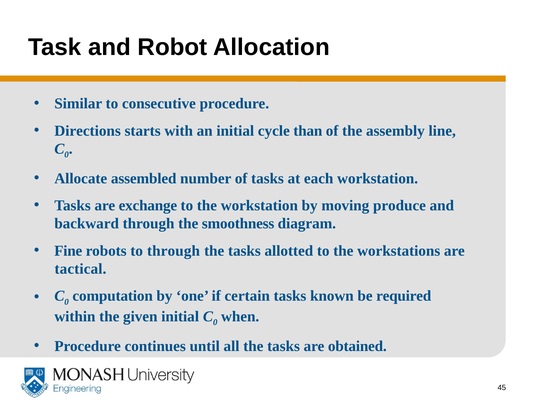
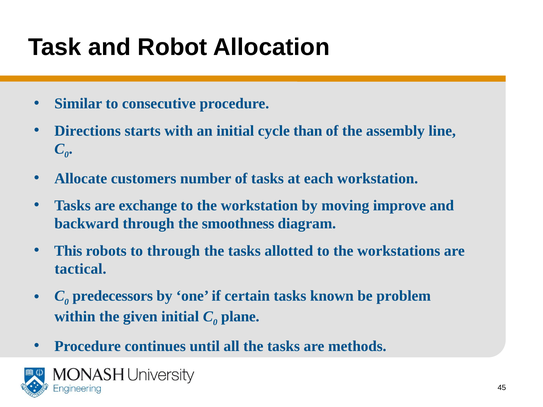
assembled: assembled -> customers
produce: produce -> improve
Fine: Fine -> This
computation: computation -> predecessors
required: required -> problem
when: when -> plane
obtained: obtained -> methods
